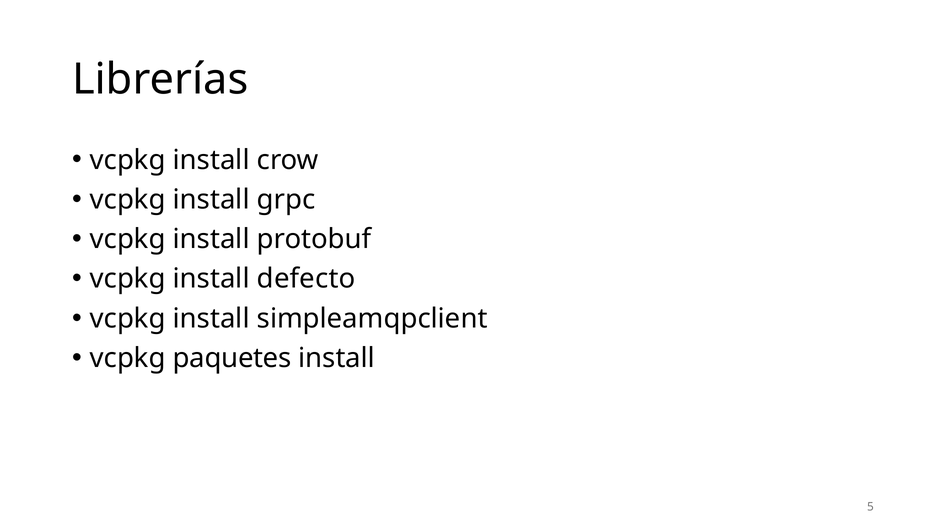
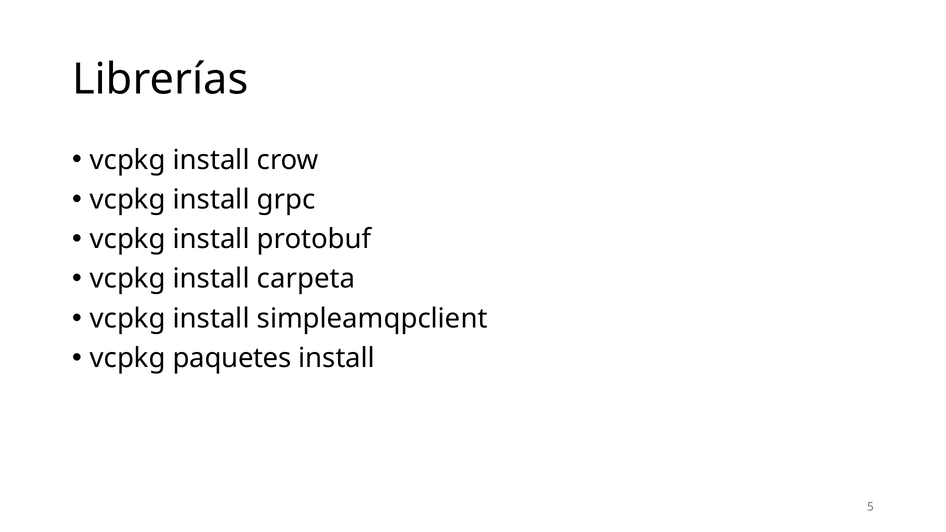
defecto: defecto -> carpeta
